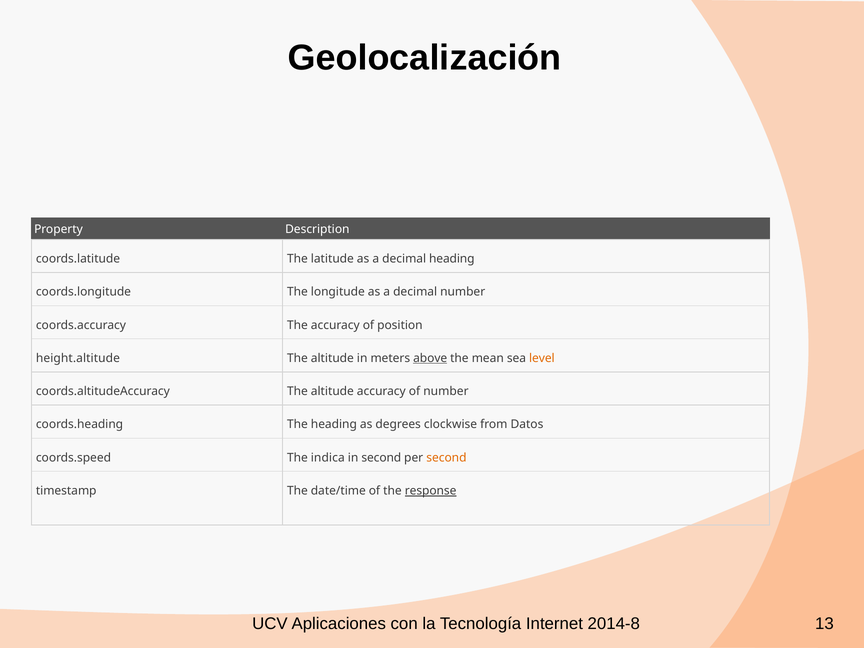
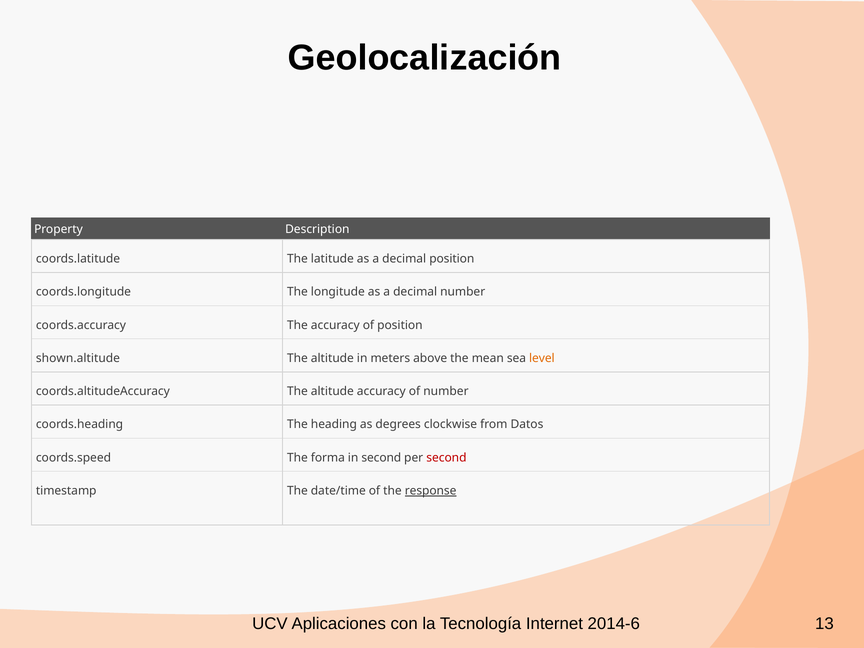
decimal heading: heading -> position
height.altitude: height.altitude -> shown.altitude
above underline: present -> none
indica: indica -> forma
second at (446, 458) colour: orange -> red
2014-8: 2014-8 -> 2014-6
